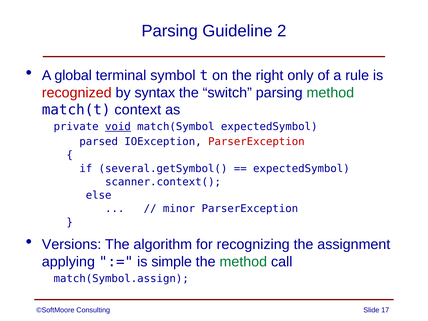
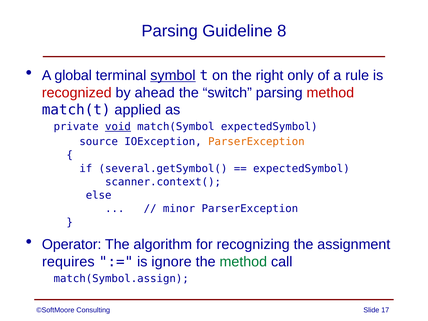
2: 2 -> 8
symbol underline: none -> present
syntax: syntax -> ahead
method at (330, 93) colour: green -> red
context: context -> applied
parsed: parsed -> source
ParserException at (256, 142) colour: red -> orange
Versions: Versions -> Operator
applying: applying -> requires
simple: simple -> ignore
